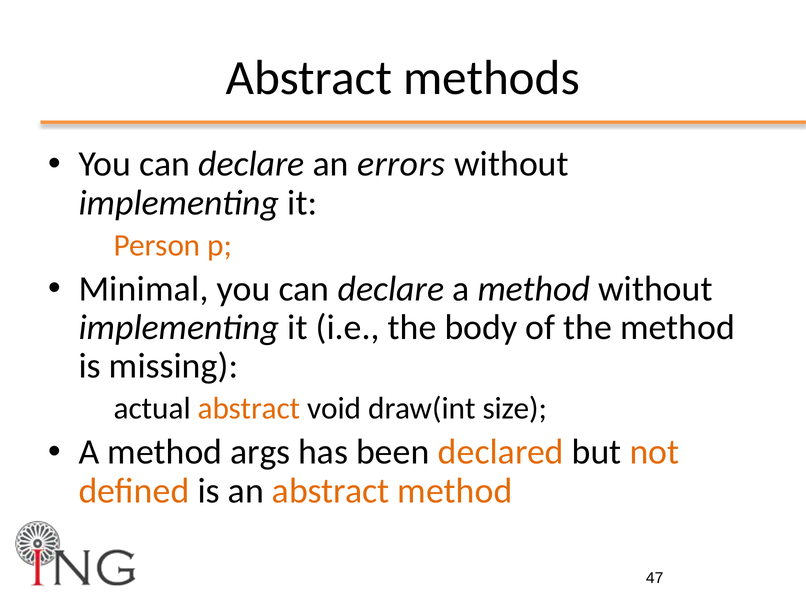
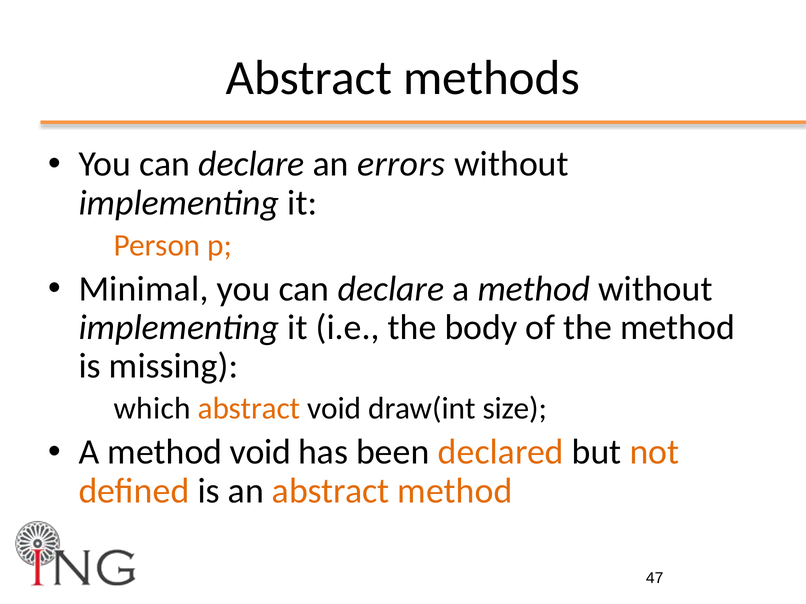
actual: actual -> which
method args: args -> void
